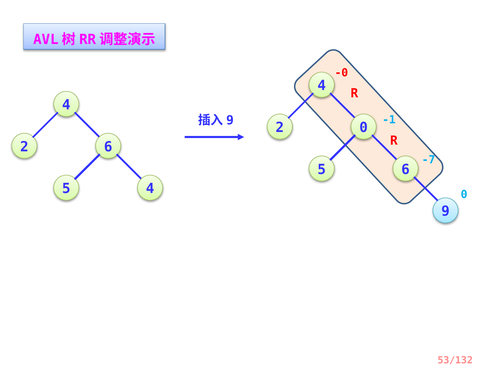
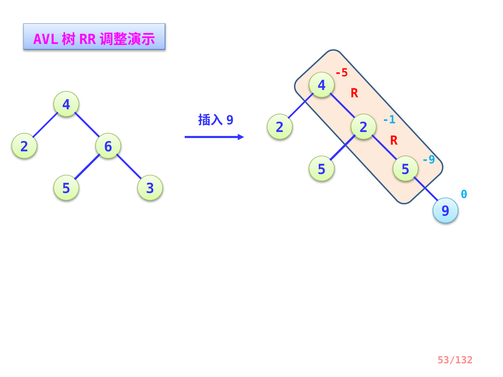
-0: -0 -> -5
2 0: 0 -> 2
-7: -7 -> -9
5 6: 6 -> 5
5 4: 4 -> 3
